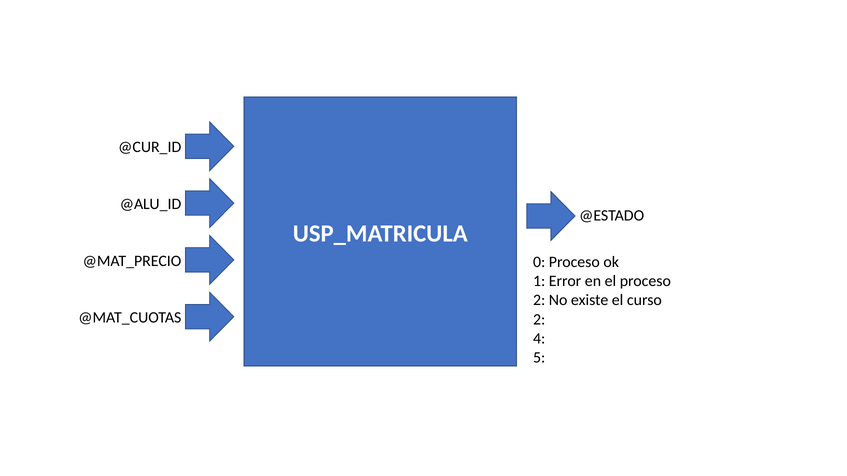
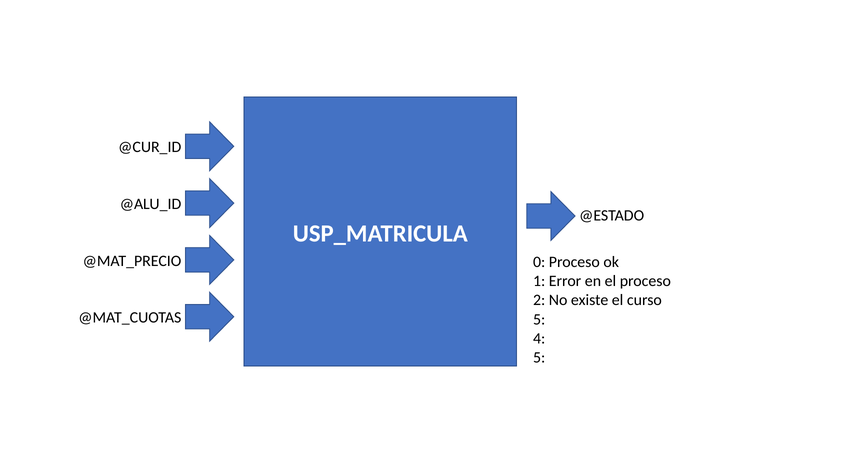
2 at (539, 320): 2 -> 5
